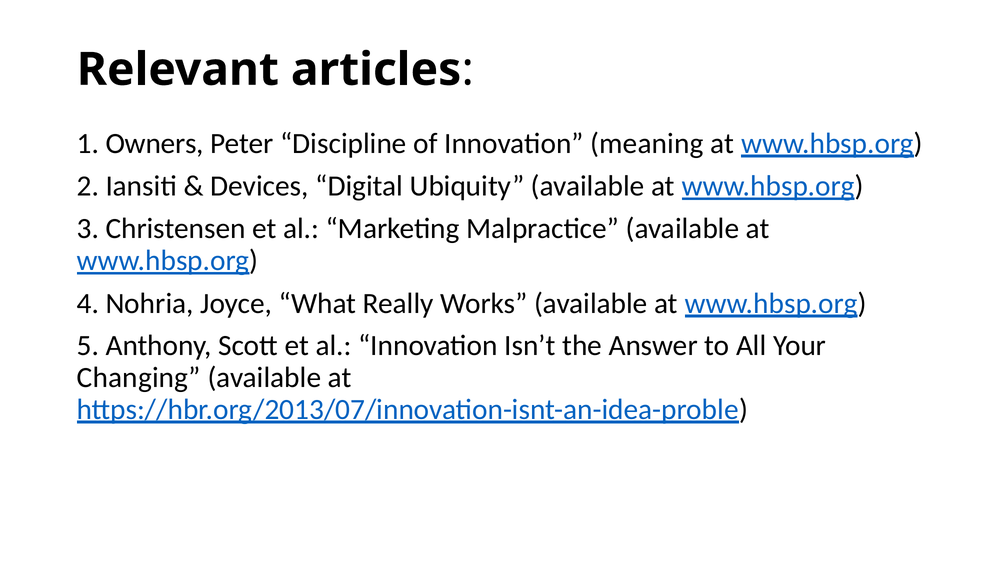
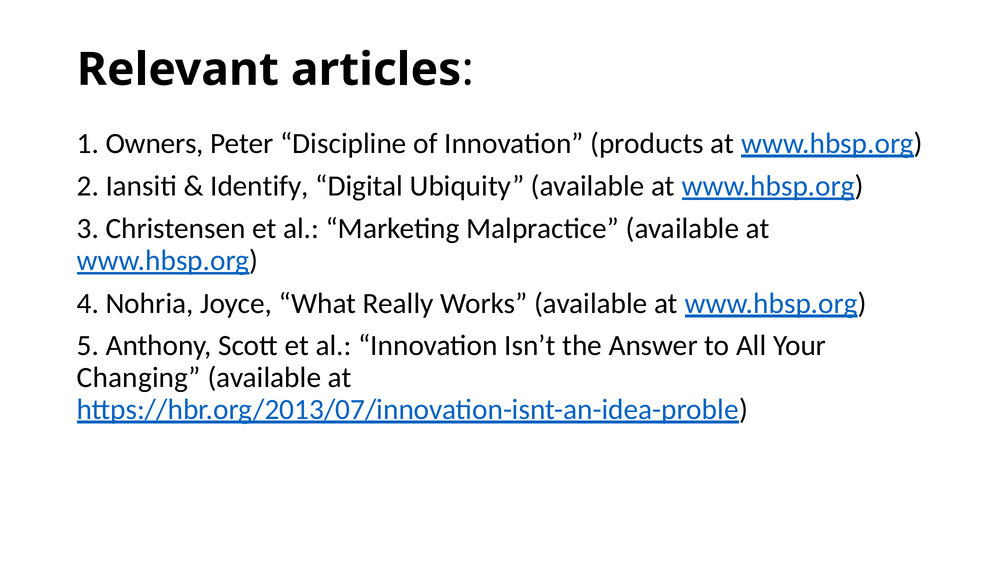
meaning: meaning -> products
Devices: Devices -> Identify
